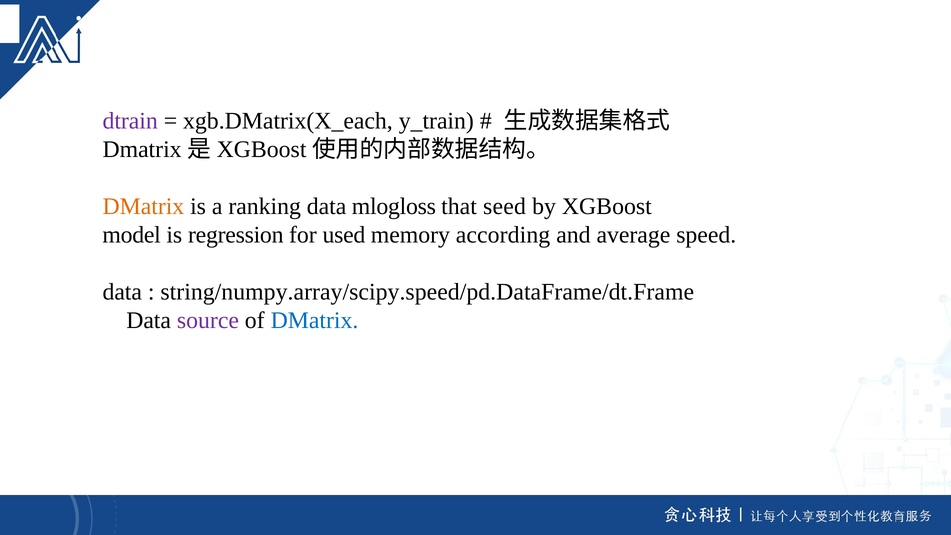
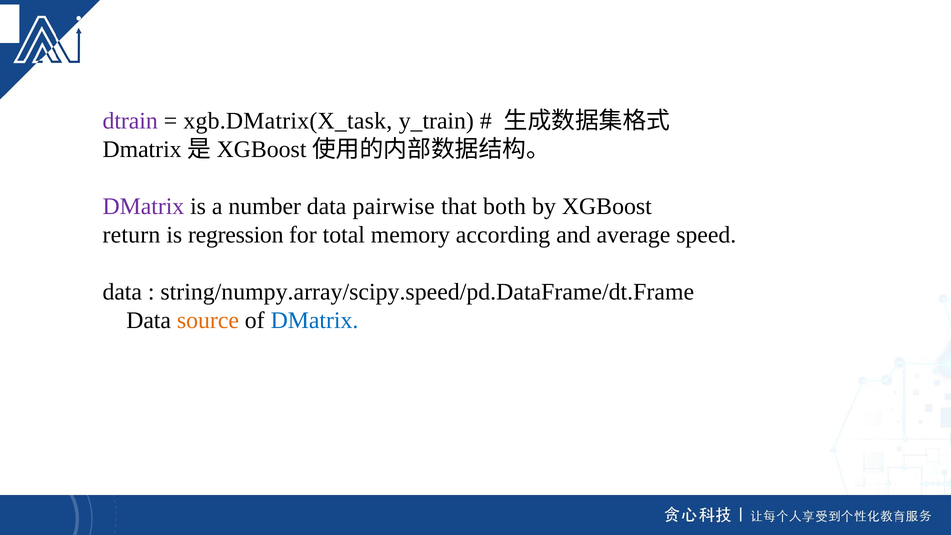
xgb.DMatrix(X_each: xgb.DMatrix(X_each -> xgb.DMatrix(X_task
DMatrix at (143, 206) colour: orange -> purple
ranking: ranking -> number
mlogloss: mlogloss -> pairwise
seed: seed -> both
model: model -> return
used: used -> total
source colour: purple -> orange
